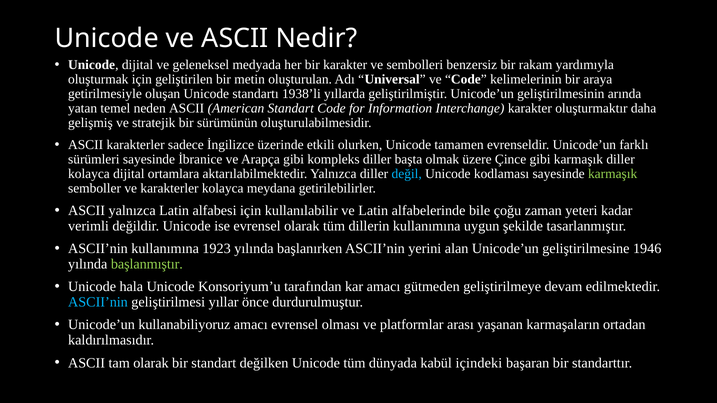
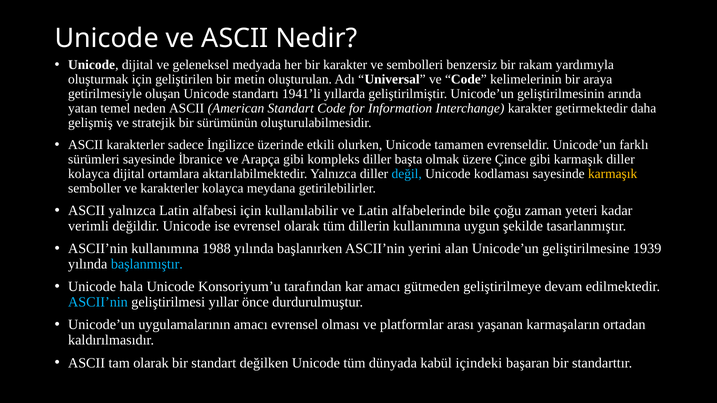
1938’li: 1938’li -> 1941’li
oluşturmaktır: oluşturmaktır -> getirmektedir
karmaşık at (613, 174) colour: light green -> yellow
1923: 1923 -> 1988
1946: 1946 -> 1939
başlanmıştır colour: light green -> light blue
kullanabiliyoruz: kullanabiliyoruz -> uygulamalarının
